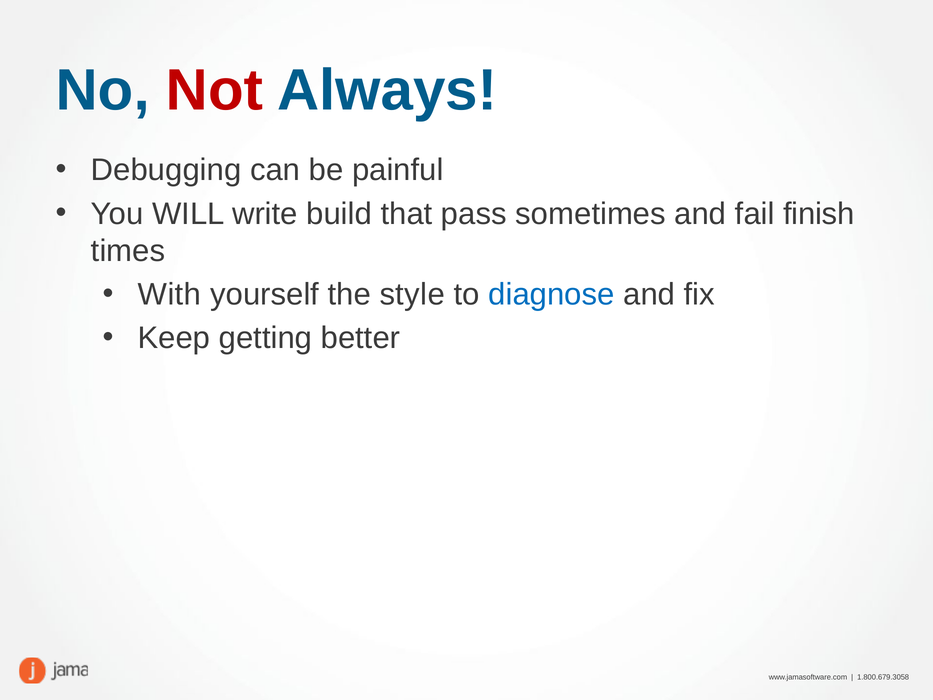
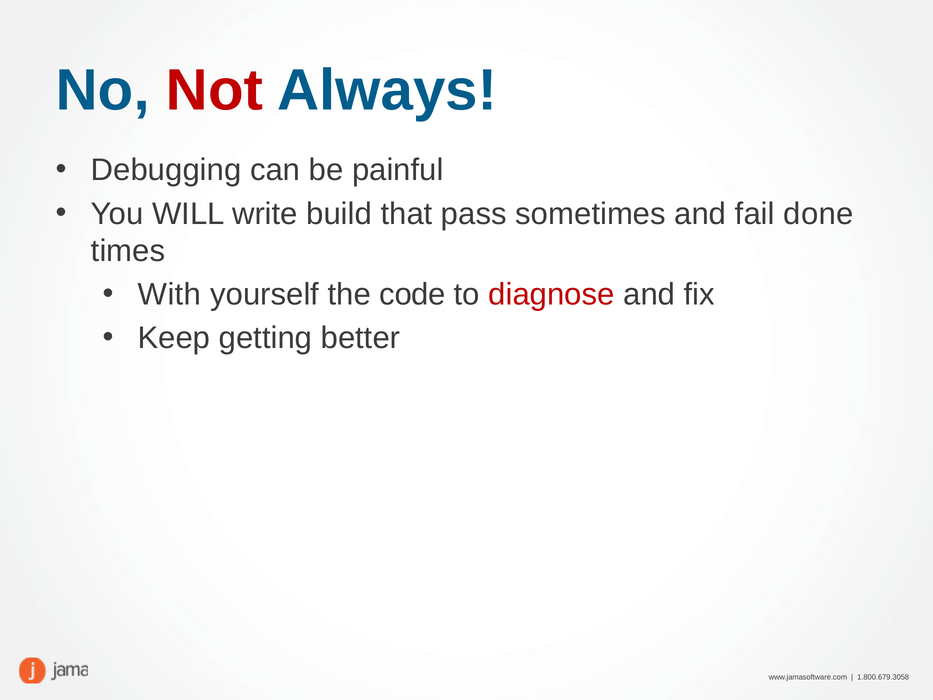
finish: finish -> done
style: style -> code
diagnose colour: blue -> red
